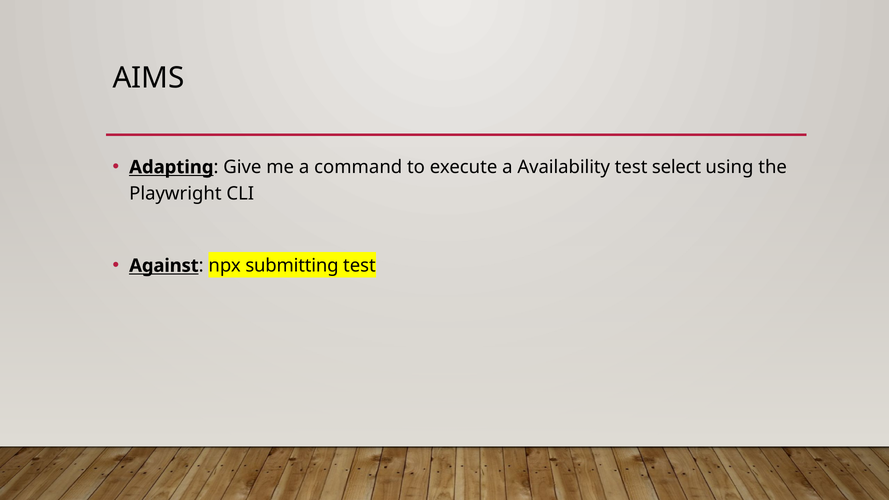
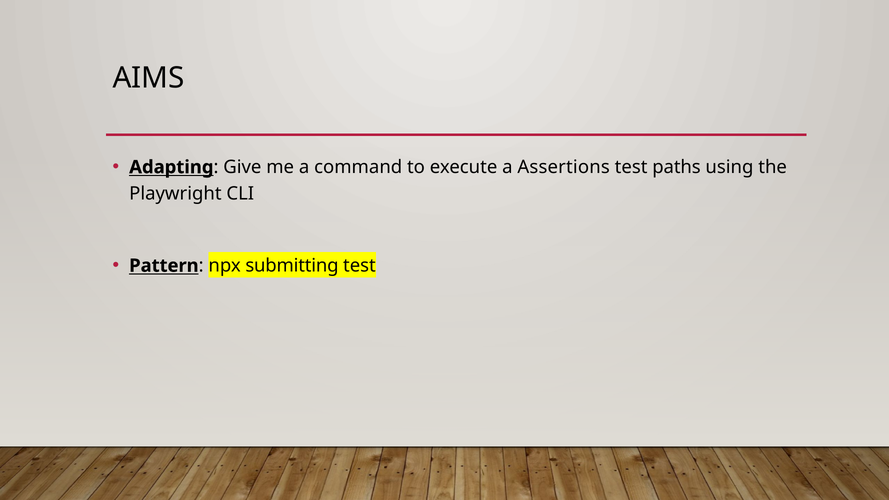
Availability: Availability -> Assertions
select: select -> paths
Against: Against -> Pattern
